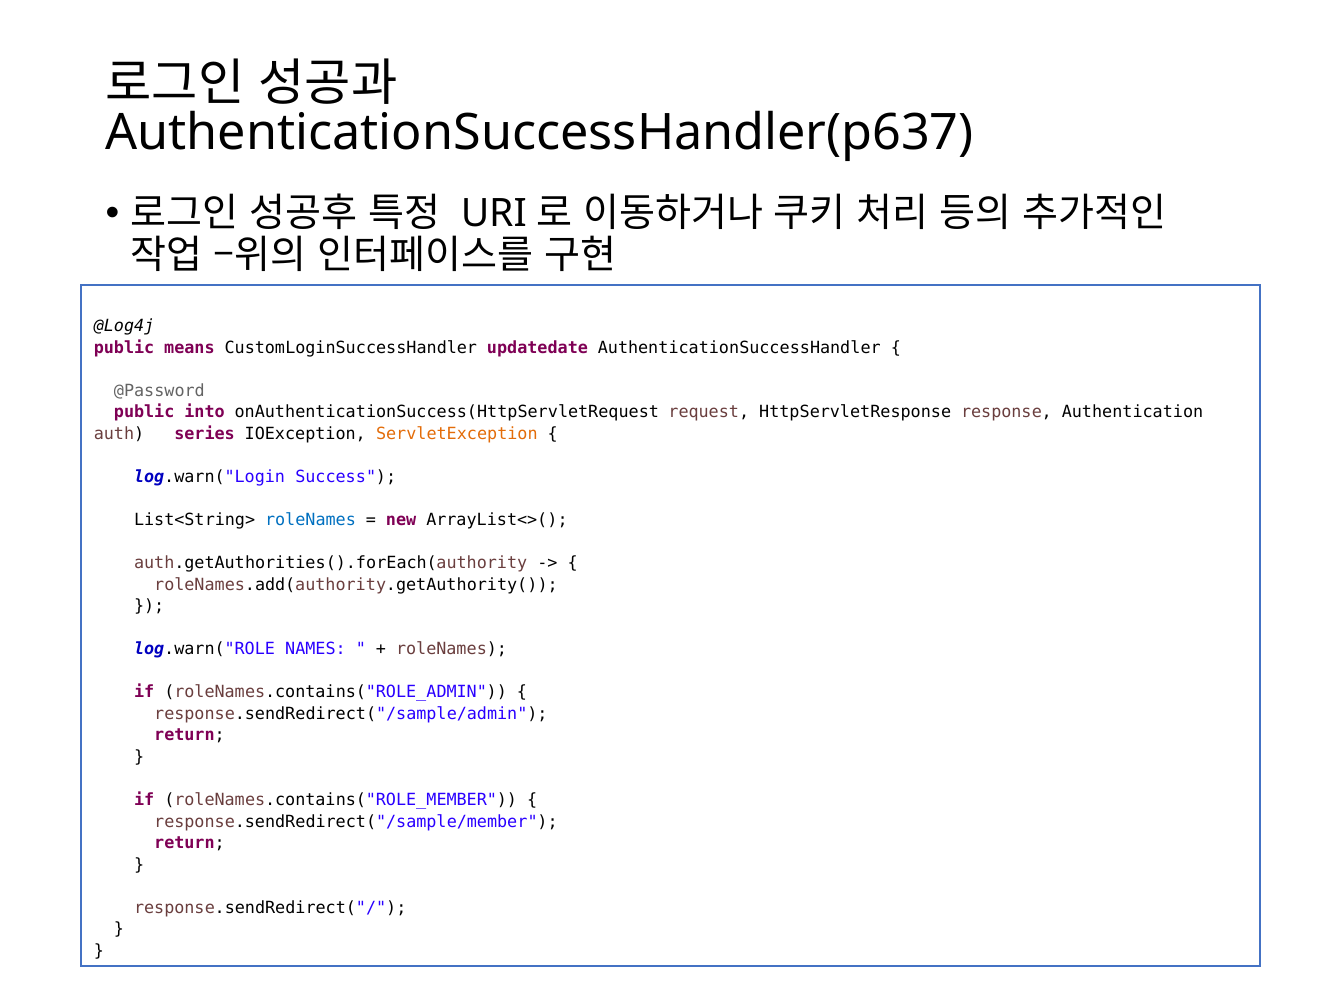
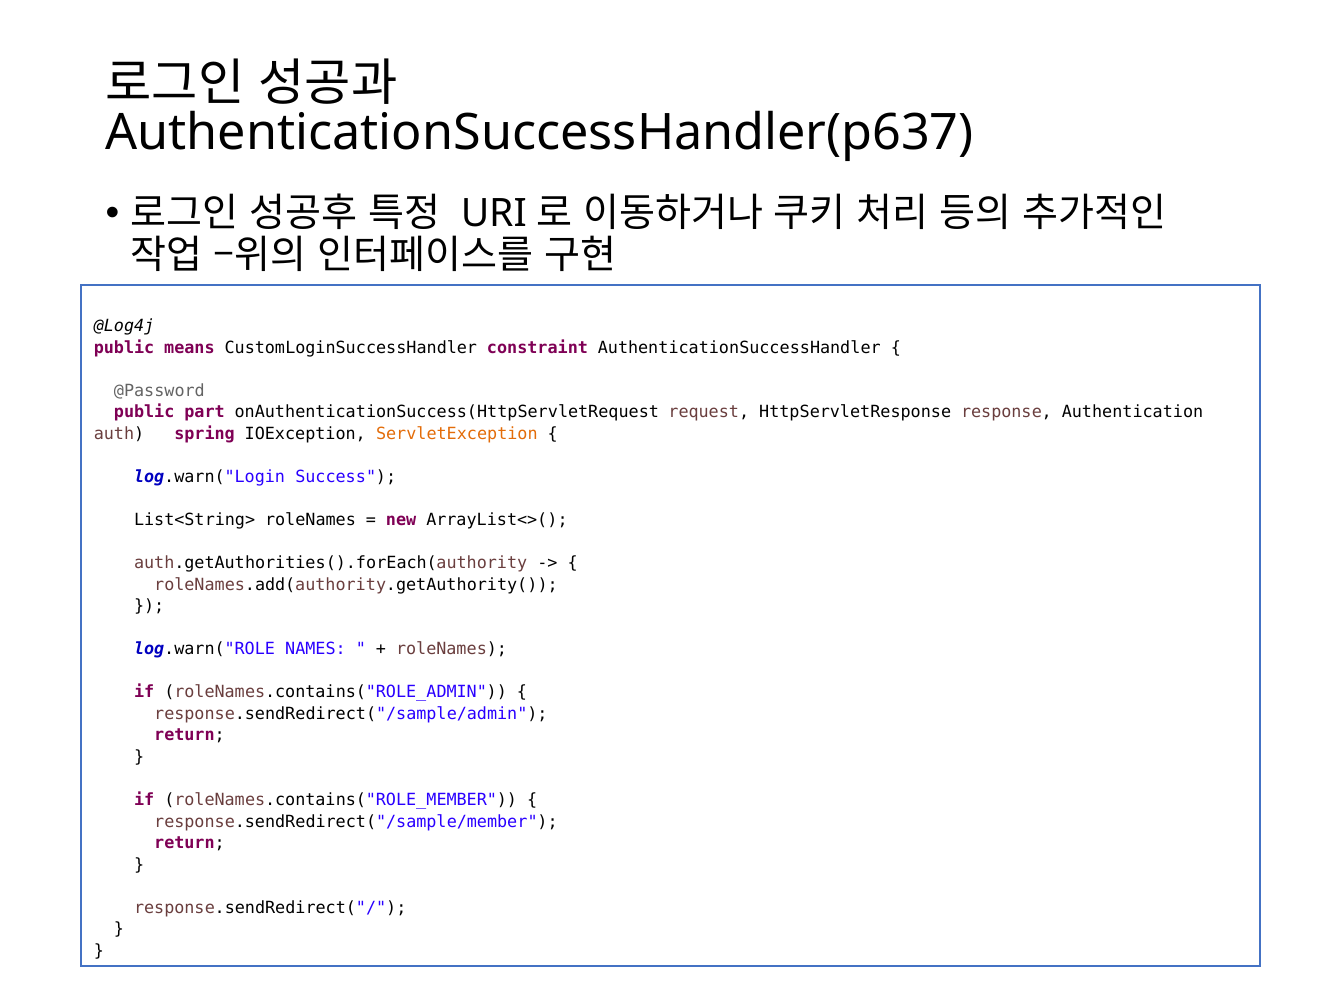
updatedate: updatedate -> constraint
into: into -> part
series: series -> spring
roleNames at (310, 520) colour: blue -> black
